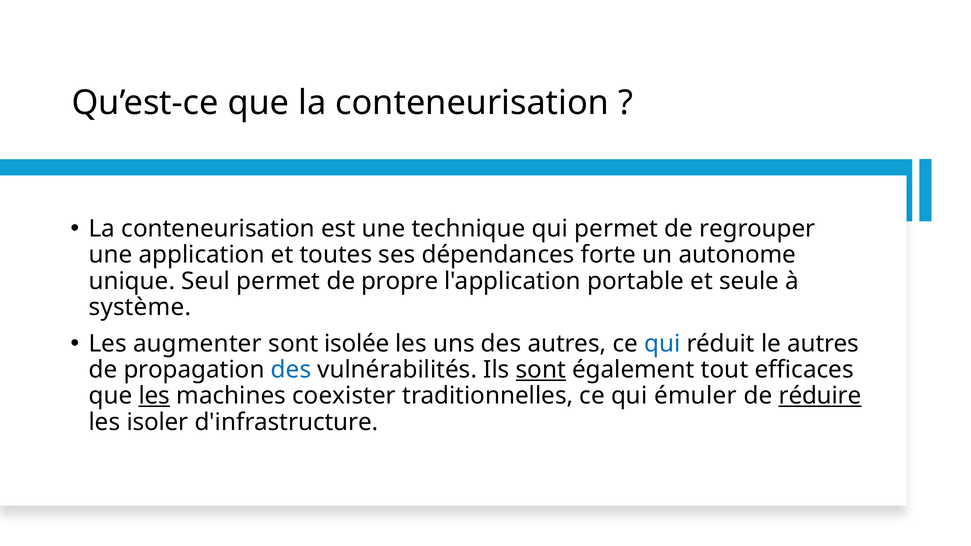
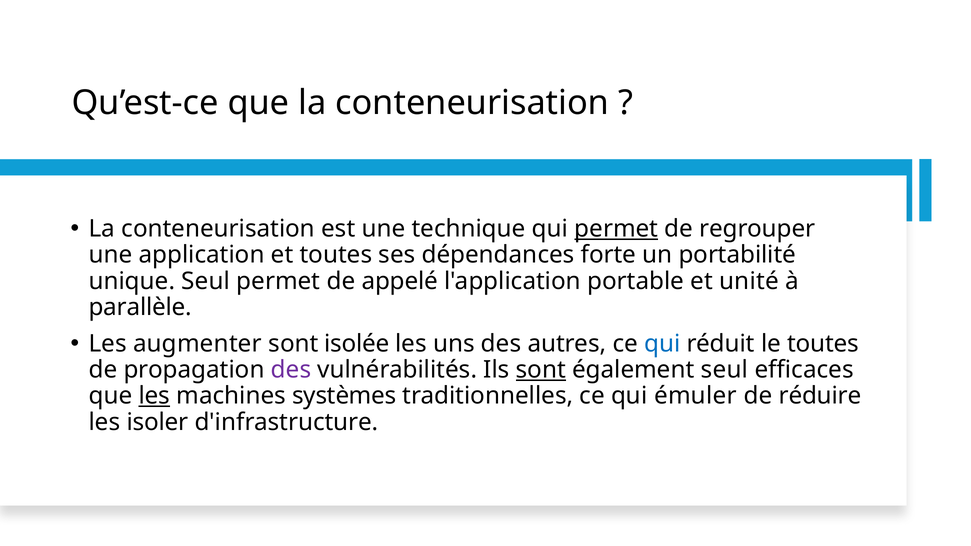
permet at (616, 229) underline: none -> present
autonome: autonome -> portabilité
propre: propre -> appelé
seule: seule -> unité
système: système -> parallèle
le autres: autres -> toutes
des at (291, 370) colour: blue -> purple
également tout: tout -> seul
coexister: coexister -> systèmes
réduire underline: present -> none
